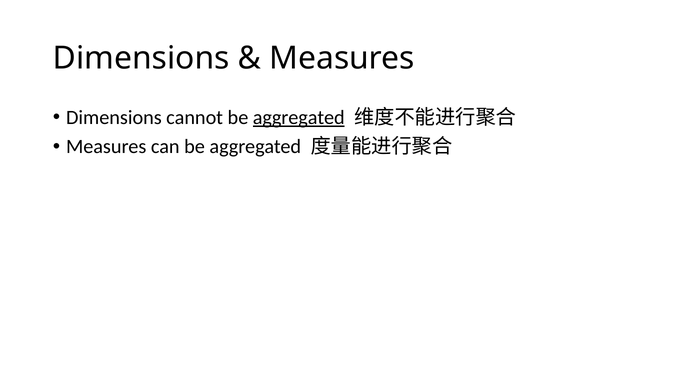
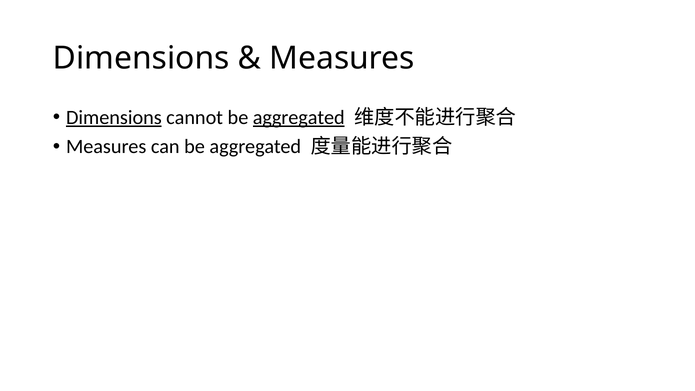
Dimensions at (114, 118) underline: none -> present
